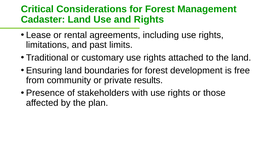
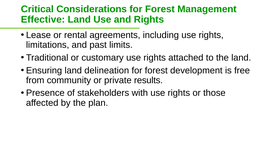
Cadaster: Cadaster -> Effective
boundaries: boundaries -> delineation
